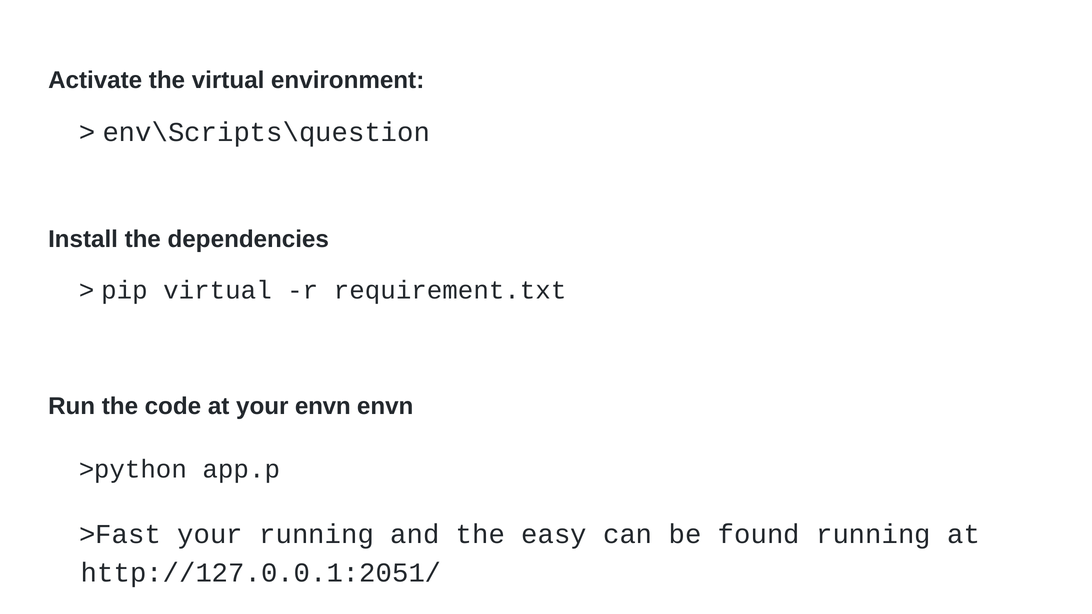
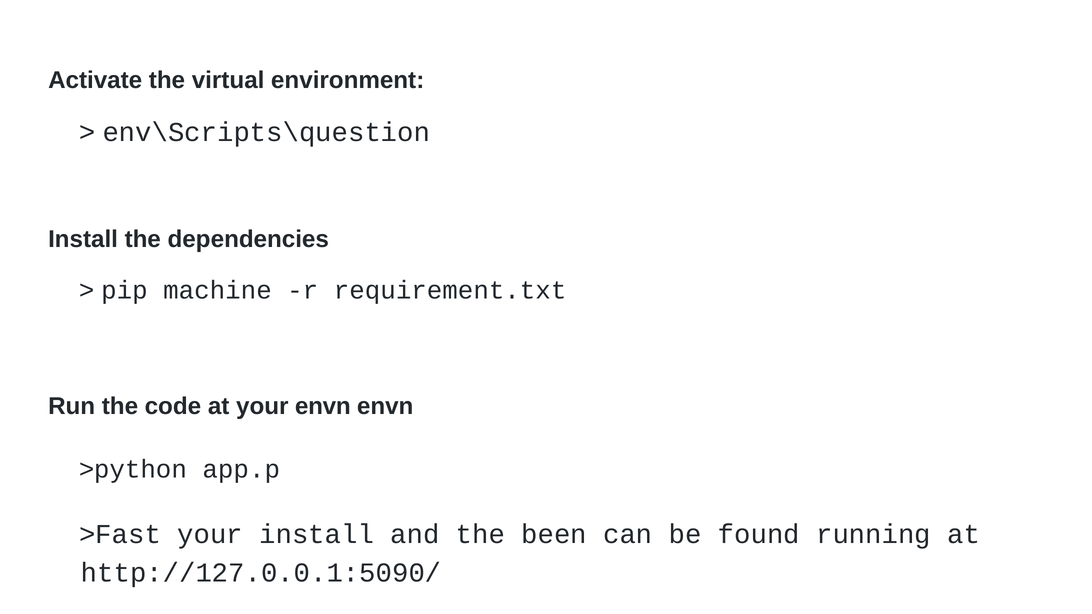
pip virtual: virtual -> machine
your running: running -> install
easy: easy -> been
http://127.0.0.1:2051/: http://127.0.0.1:2051/ -> http://127.0.0.1:5090/
